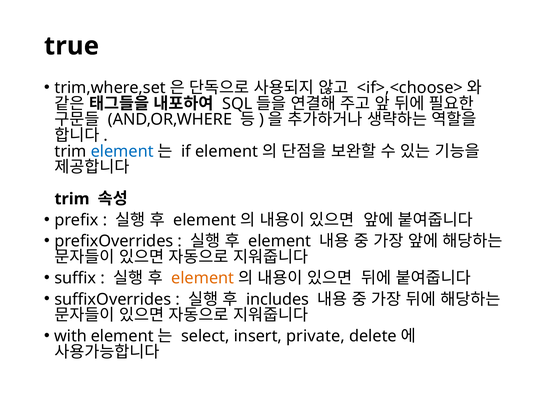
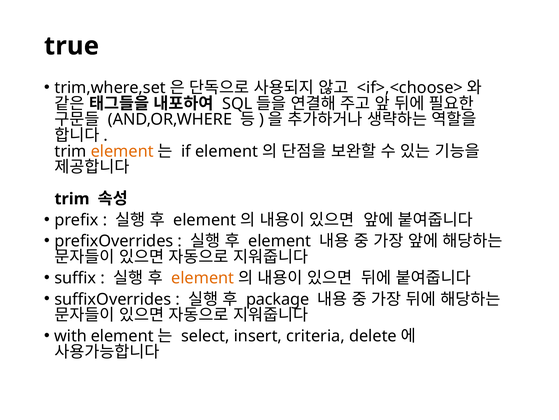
element at (122, 151) colour: blue -> orange
includes: includes -> package
private: private -> criteria
